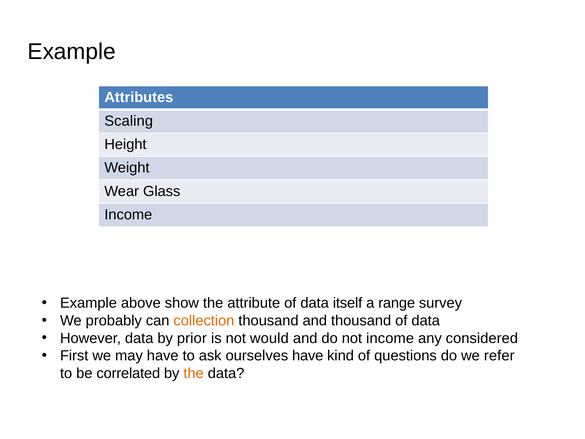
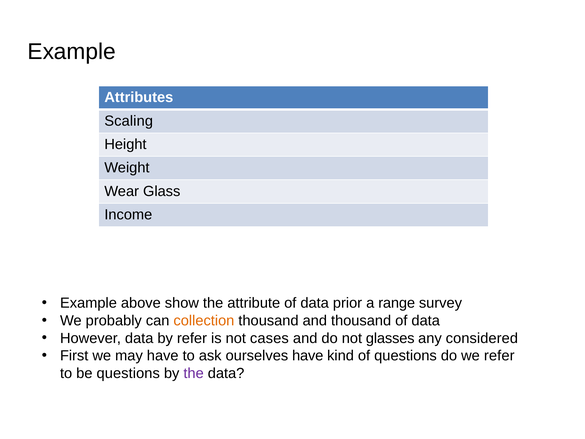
itself: itself -> prior
by prior: prior -> refer
would: would -> cases
not income: income -> glasses
be correlated: correlated -> questions
the at (194, 373) colour: orange -> purple
